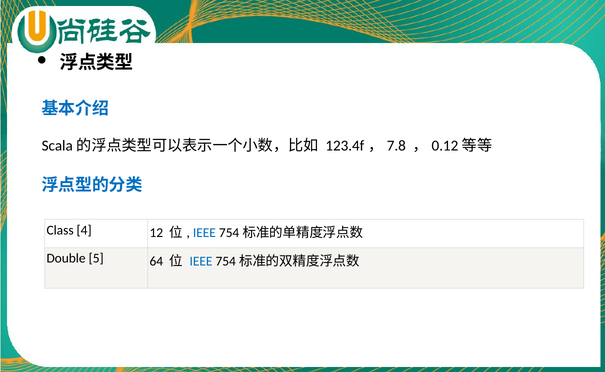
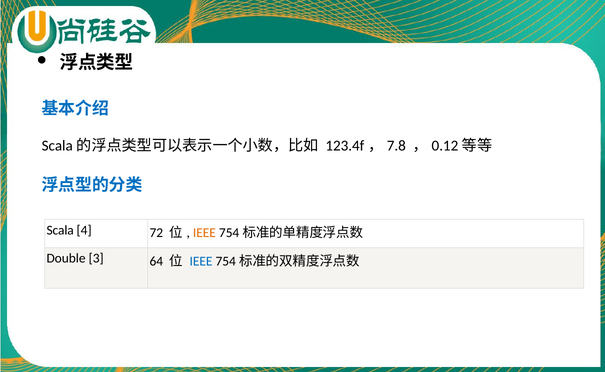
Class: Class -> Scala
12: 12 -> 72
IEEE at (204, 233) colour: blue -> orange
5: 5 -> 3
